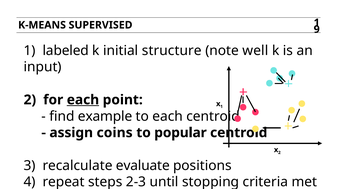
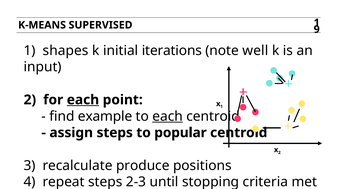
labeled: labeled -> shapes
structure: structure -> iterations
each at (168, 116) underline: none -> present
assign coins: coins -> steps
evaluate: evaluate -> produce
